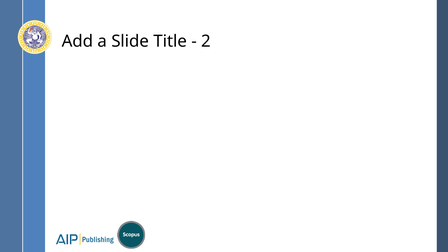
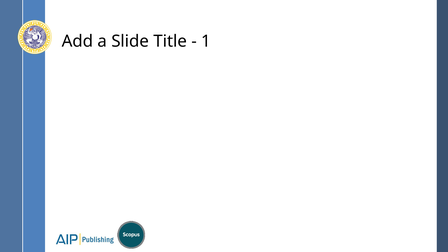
2: 2 -> 1
